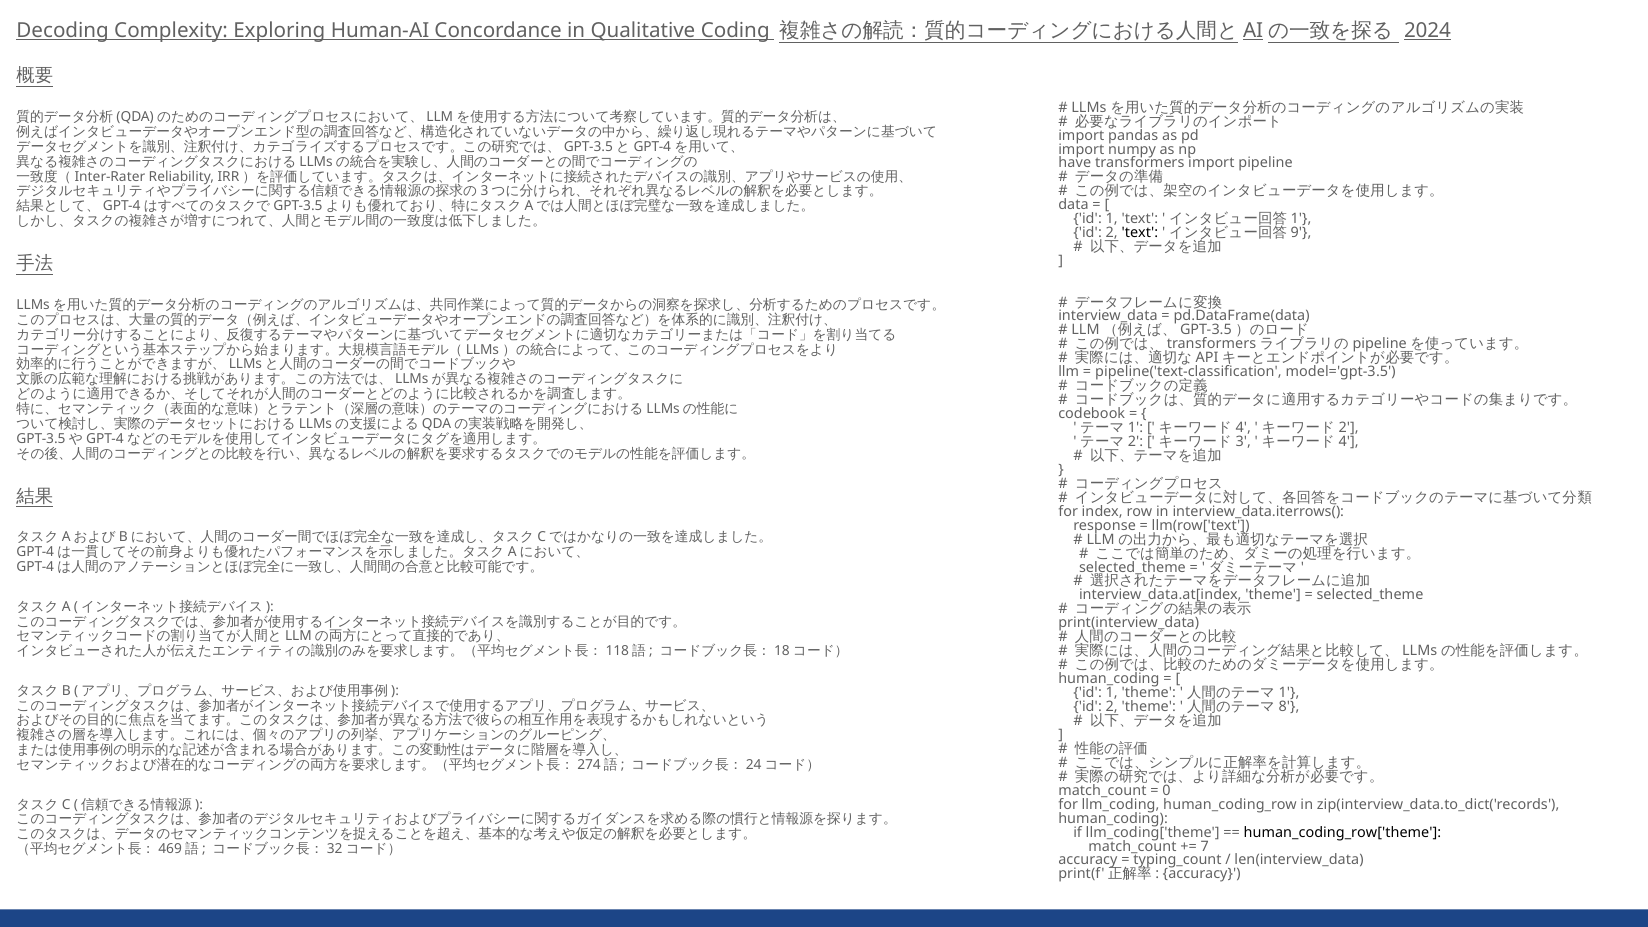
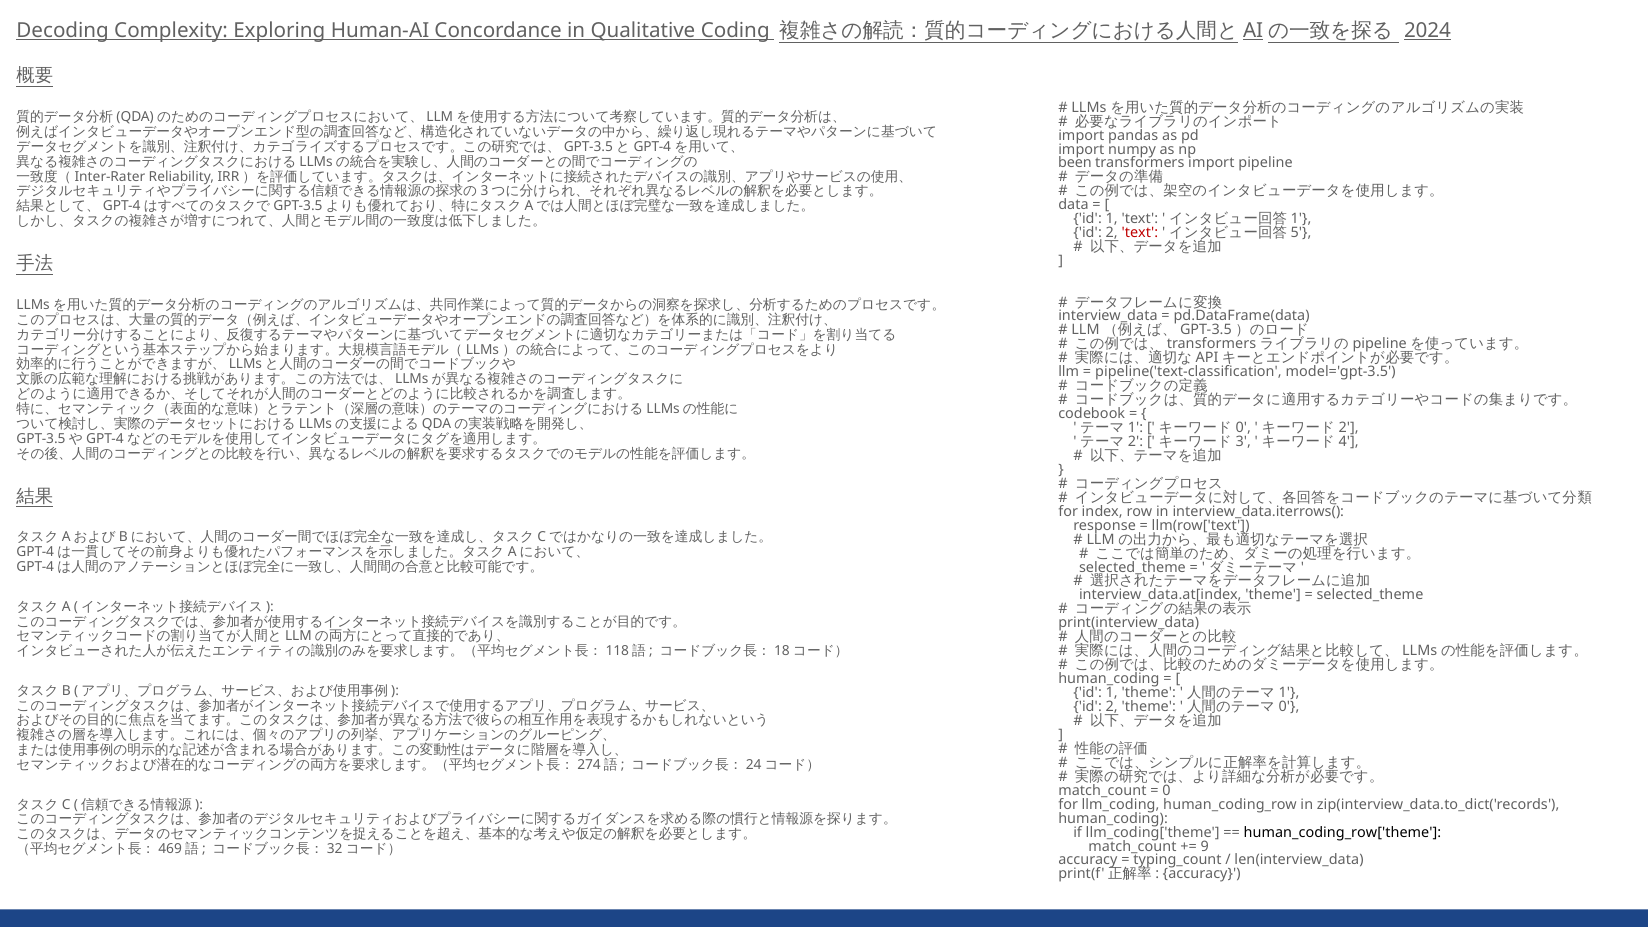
have: have -> been
text at (1140, 233) colour: black -> red
9: 9 -> 5
4 at (1243, 428): 4 -> 0
8 at (1289, 707): 8 -> 0
7: 7 -> 9
